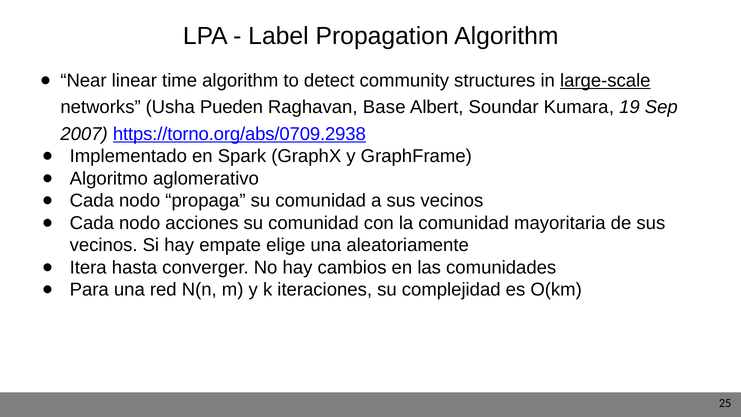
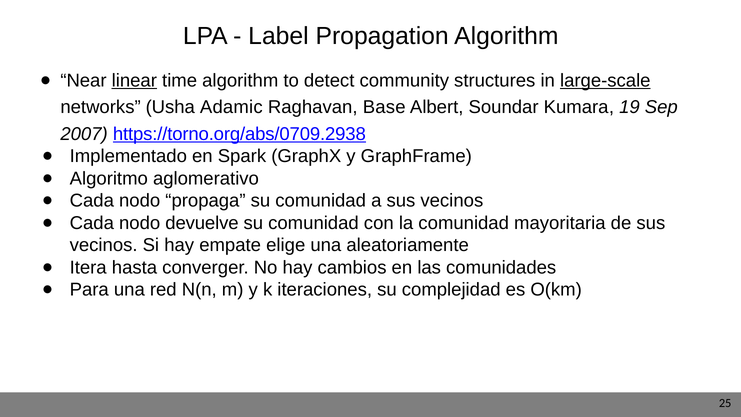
linear underline: none -> present
Pueden: Pueden -> Adamic
acciones: acciones -> devuelve
